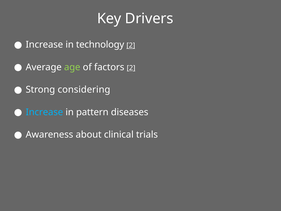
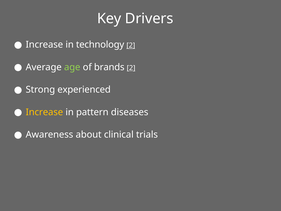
factors: factors -> brands
considering: considering -> experienced
Increase at (44, 112) colour: light blue -> yellow
